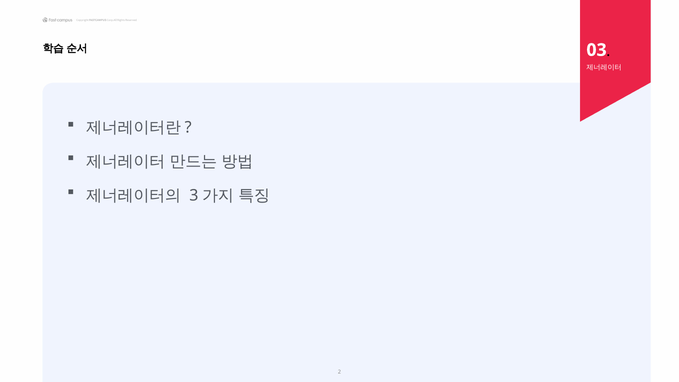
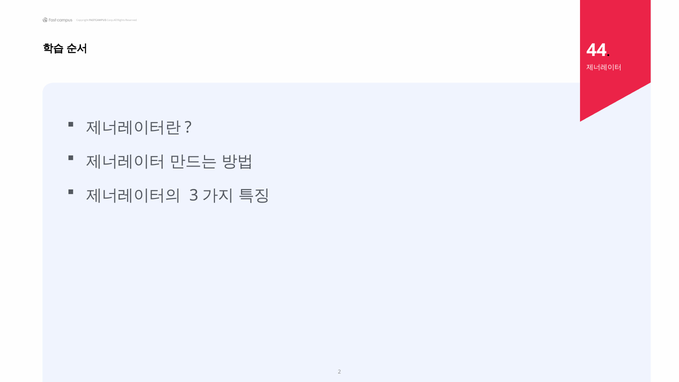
03: 03 -> 44
